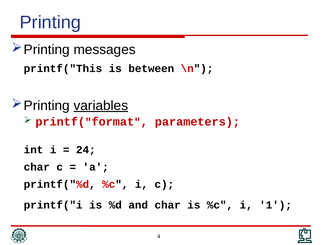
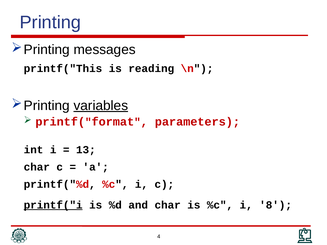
between: between -> reading
24: 24 -> 13
printf("i underline: none -> present
1: 1 -> 8
